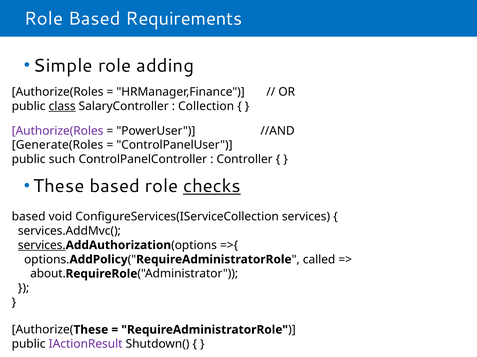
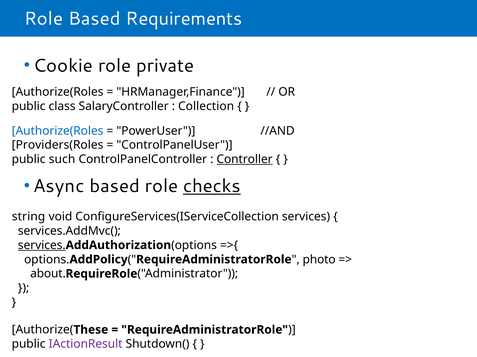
Simple: Simple -> Cookie
adding: adding -> private
class underline: present -> none
Authorize(Roles at (58, 131) colour: purple -> blue
Generate(Roles: Generate(Roles -> Providers(Roles
Controller underline: none -> present
These at (59, 187): These -> Async
based at (29, 217): based -> string
called: called -> photo
